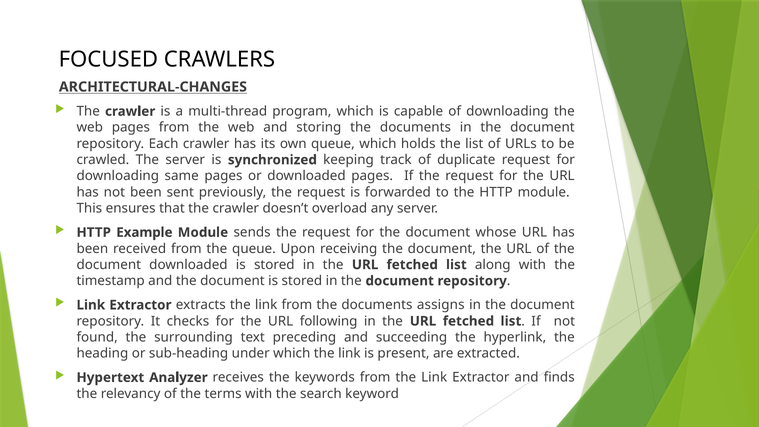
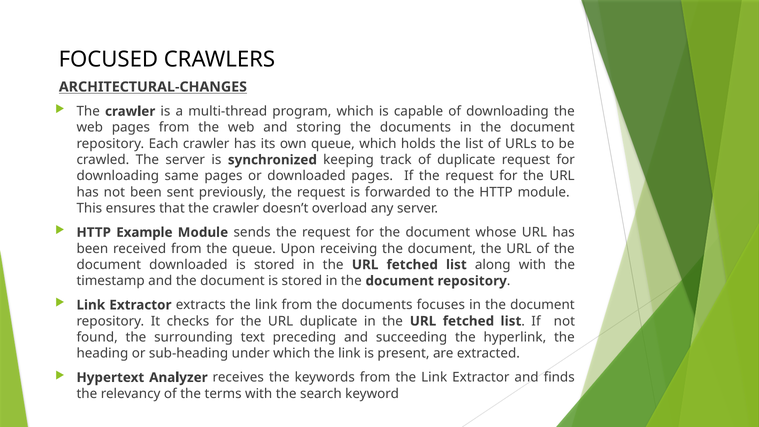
assigns: assigns -> focuses
URL following: following -> duplicate
